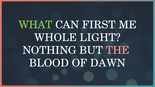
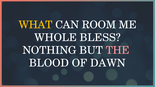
WHAT colour: light green -> yellow
FIRST: FIRST -> ROOM
LIGHT: LIGHT -> BLESS
